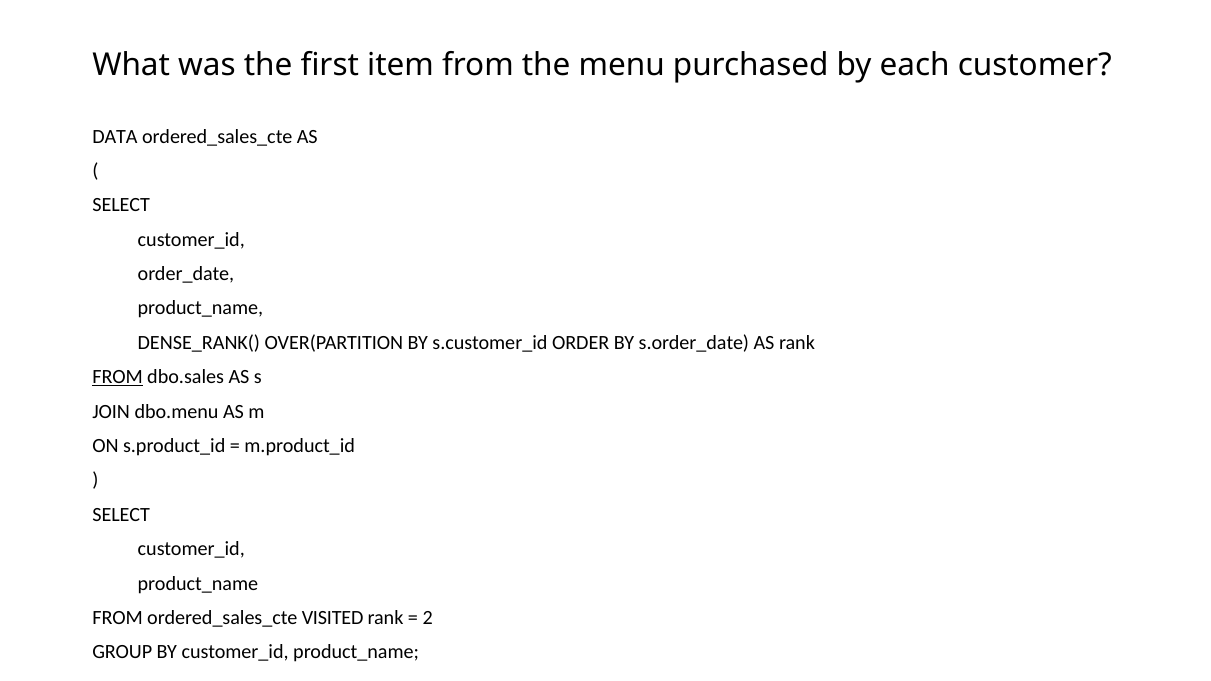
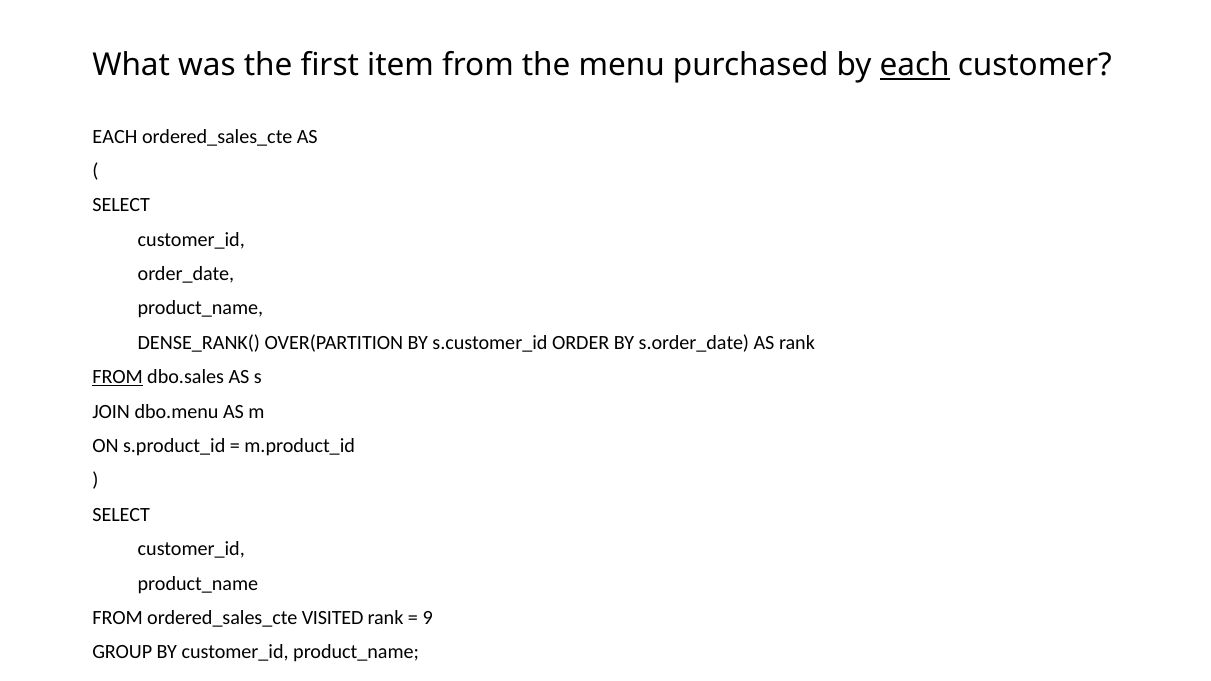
each at (915, 65) underline: none -> present
DATA at (115, 136): DATA -> EACH
2: 2 -> 9
